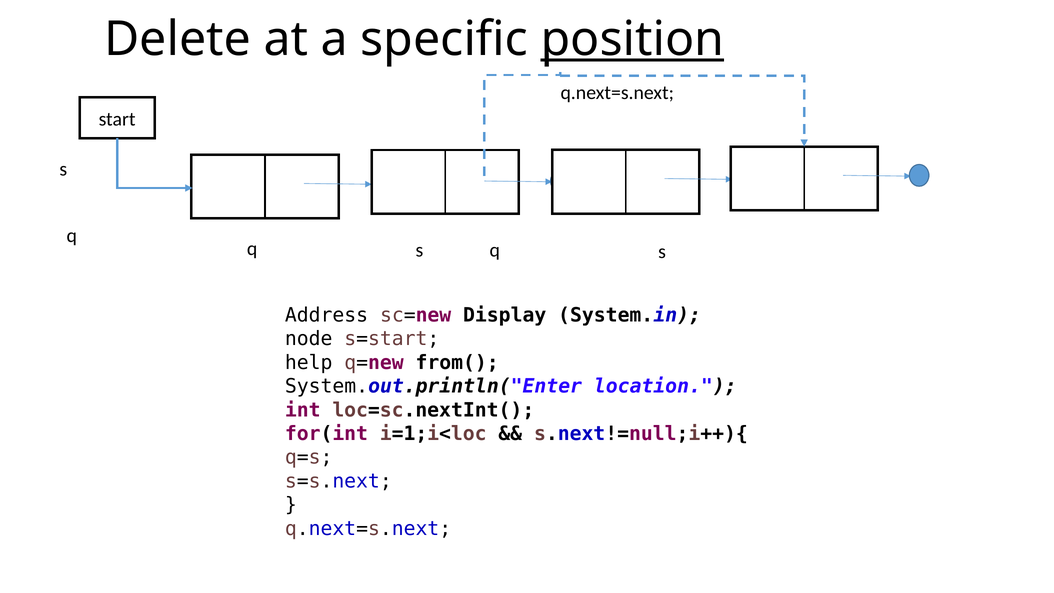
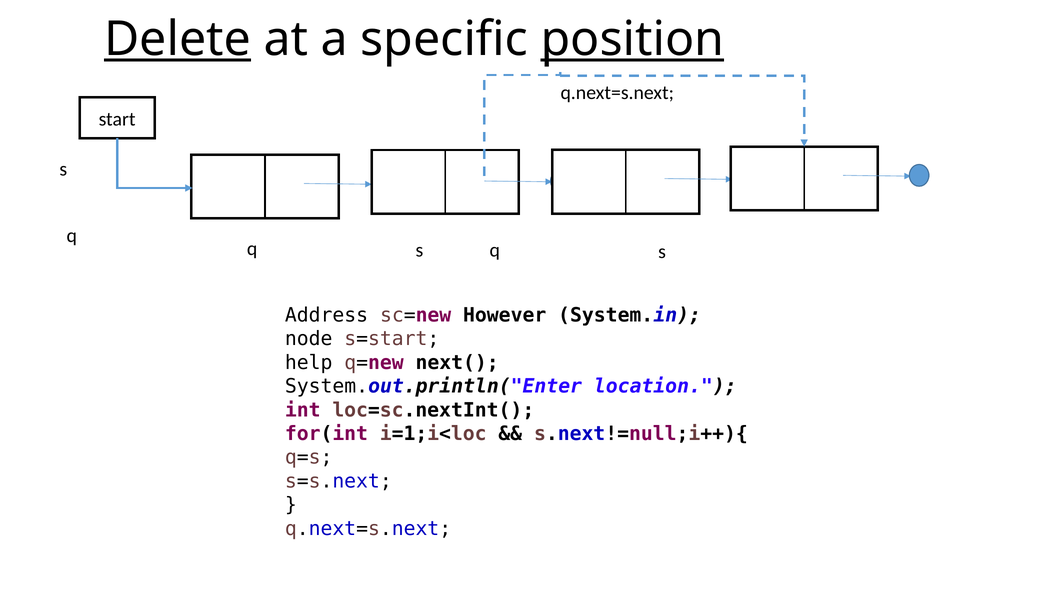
Delete underline: none -> present
Display: Display -> However
from(: from( -> next(
